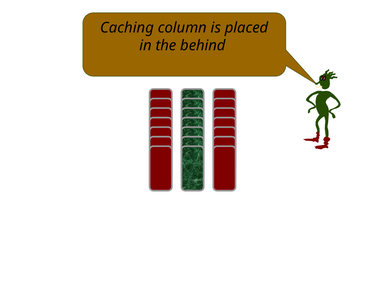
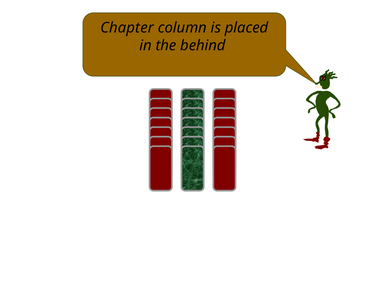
Caching: Caching -> Chapter
